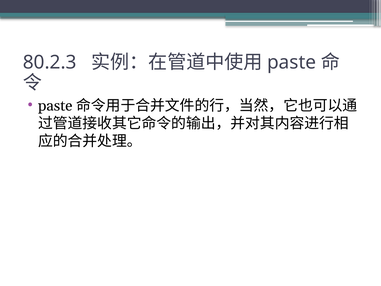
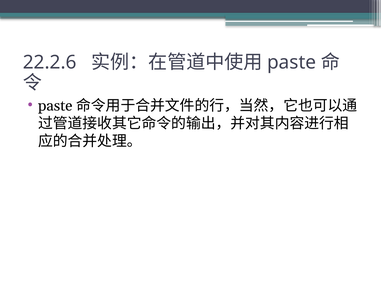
80.2.3: 80.2.3 -> 22.2.6
